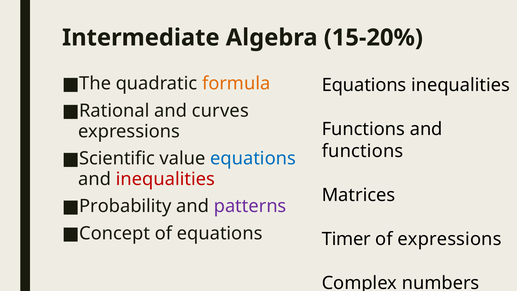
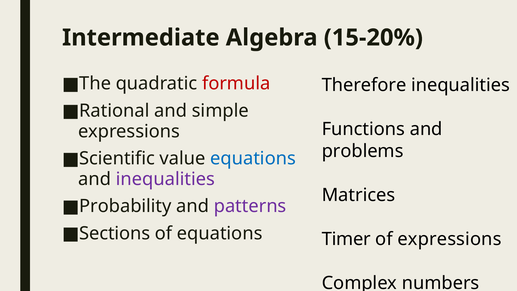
formula colour: orange -> red
Equations at (364, 85): Equations -> Therefore
curves: curves -> simple
functions at (363, 151): functions -> problems
inequalities at (165, 179) colour: red -> purple
Concept: Concept -> Sections
